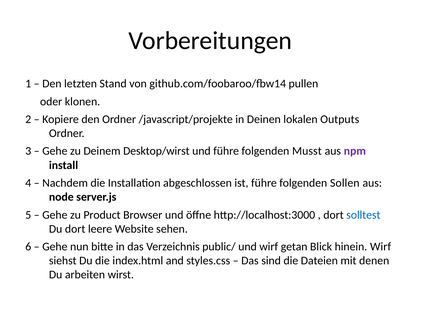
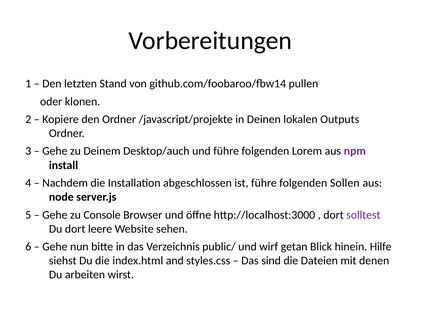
Desktop/wirst: Desktop/wirst -> Desktop/auch
Musst: Musst -> Lorem
Product: Product -> Console
solltest colour: blue -> purple
hinein Wirf: Wirf -> Hilfe
